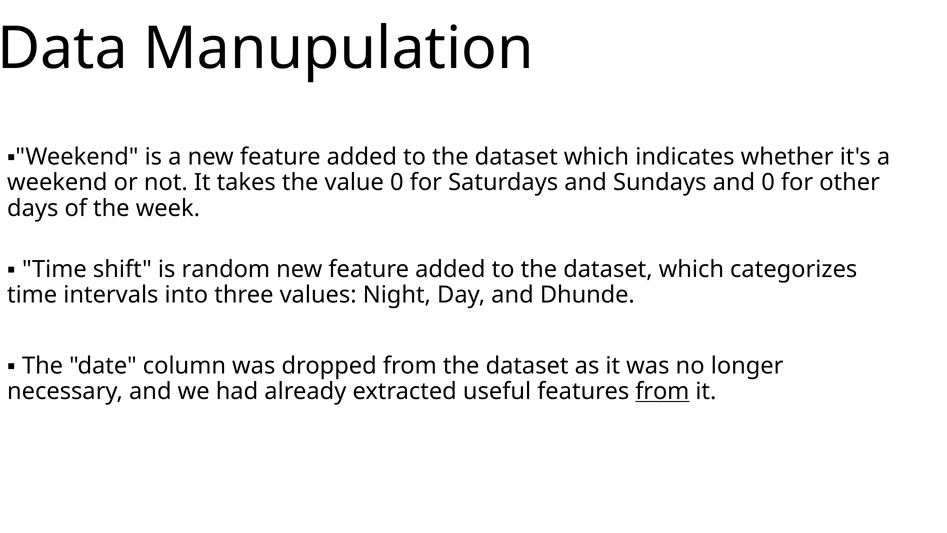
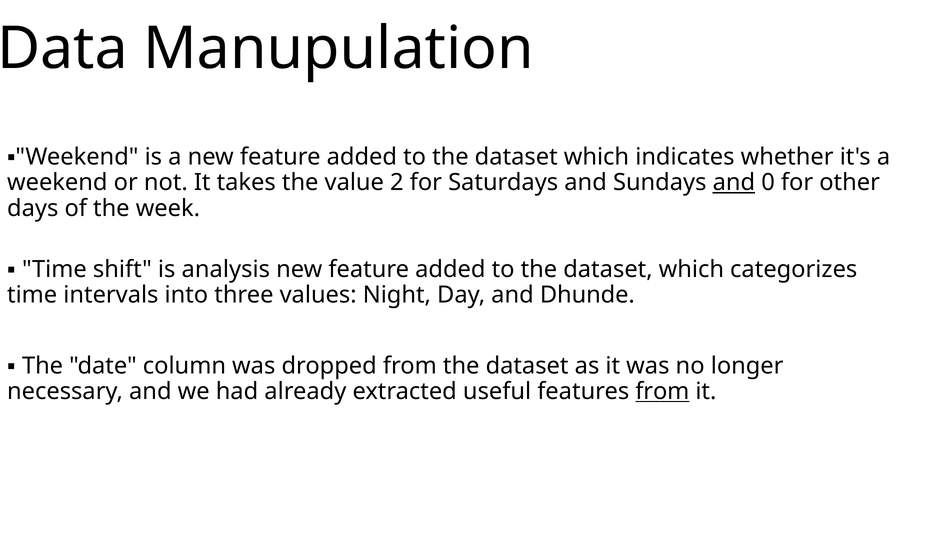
value 0: 0 -> 2
and at (734, 183) underline: none -> present
random: random -> analysis
